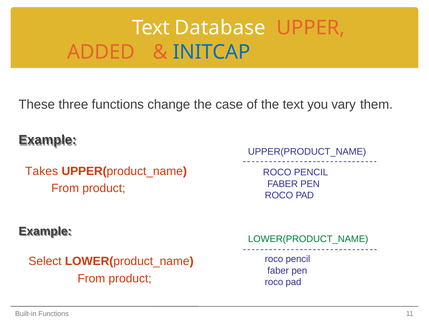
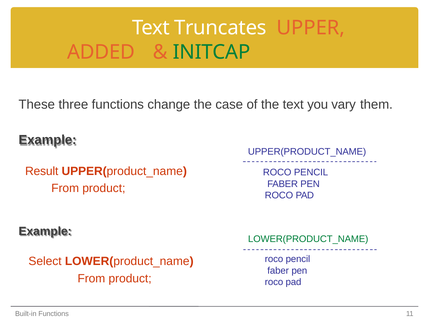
Database: Database -> Truncates
INITCAP colour: blue -> green
Takes: Takes -> Result
